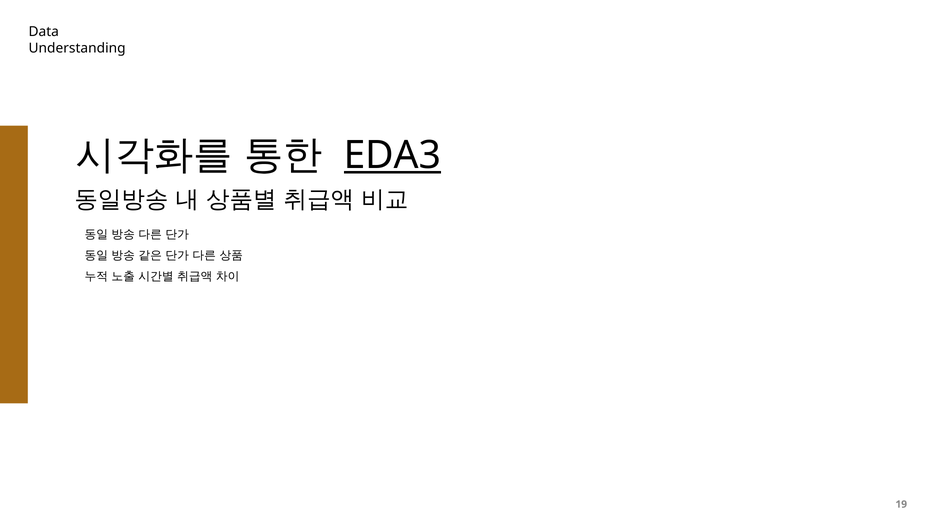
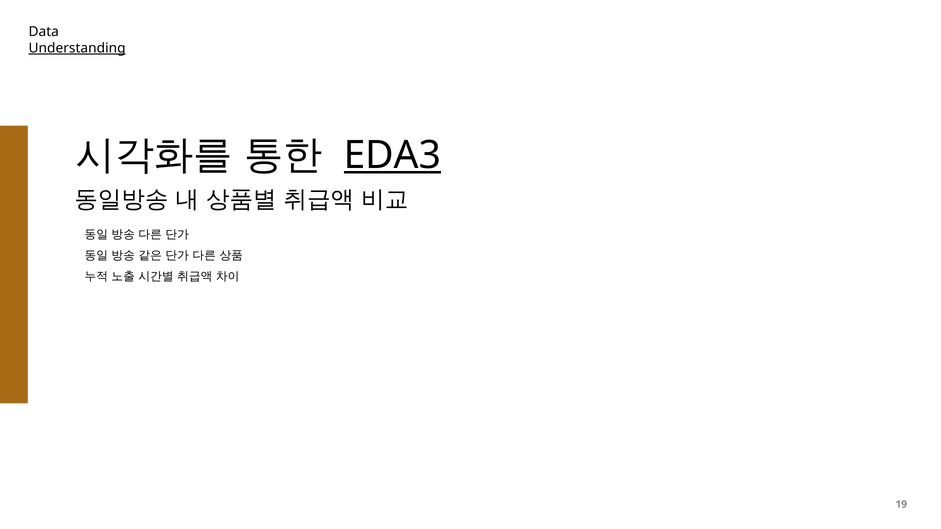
Understanding underline: none -> present
